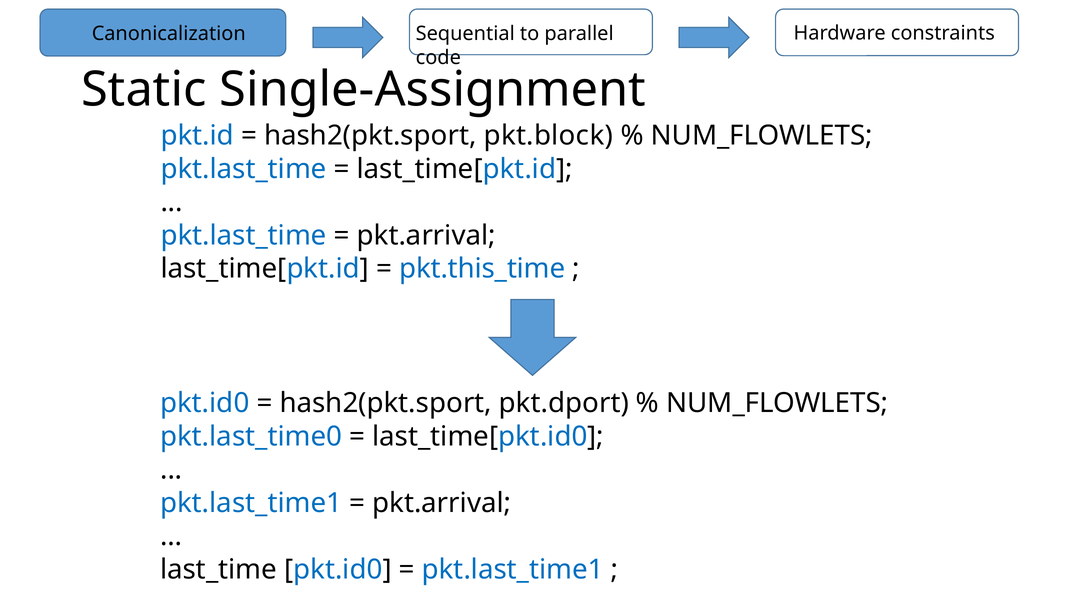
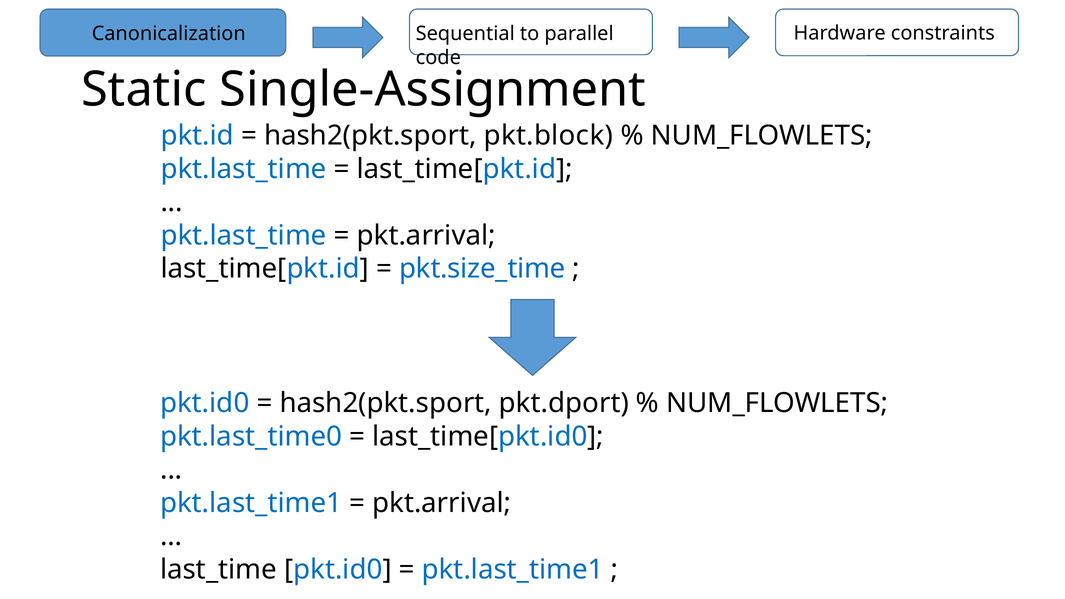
pkt.this_time: pkt.this_time -> pkt.size_time
